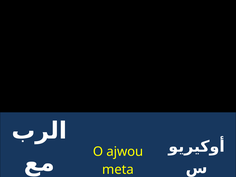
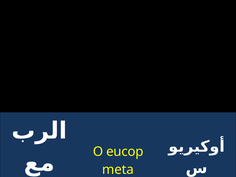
ajwou: ajwou -> eucop
